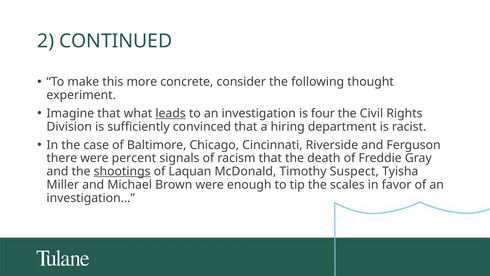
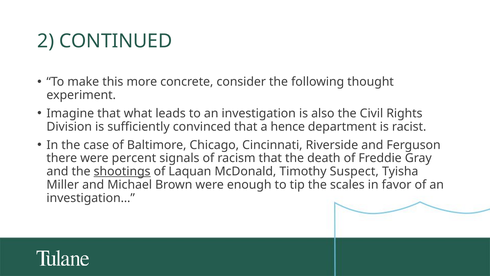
leads underline: present -> none
four: four -> also
hiring: hiring -> hence
